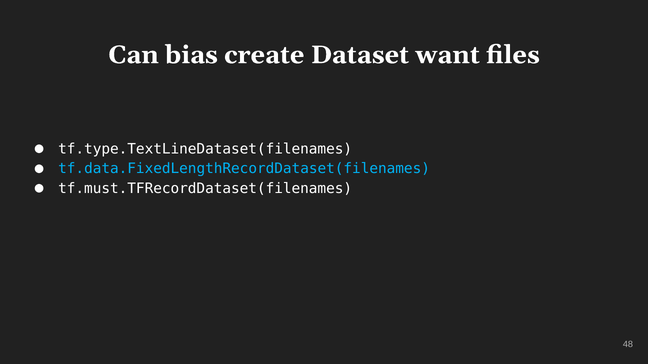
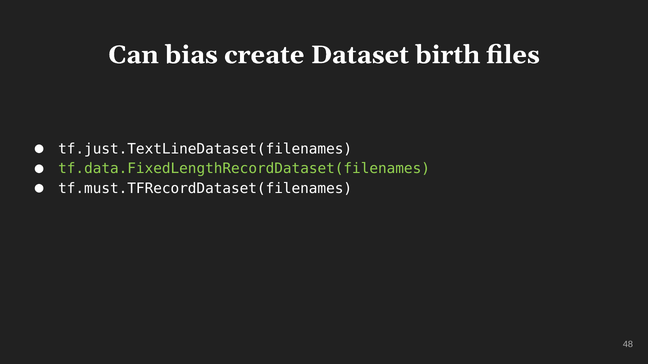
want: want -> birth
tf.type.TextLineDataset(filenames: tf.type.TextLineDataset(filenames -> tf.just.TextLineDataset(filenames
tf.data.FixedLengthRecordDataset(filenames colour: light blue -> light green
